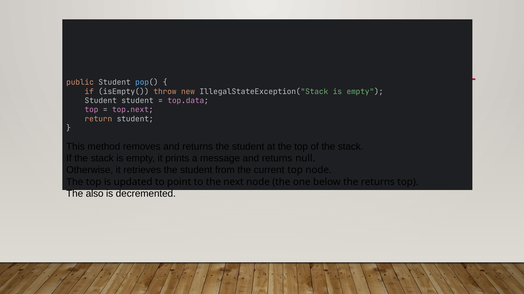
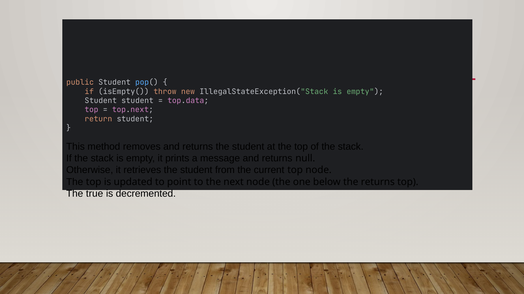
also: also -> true
